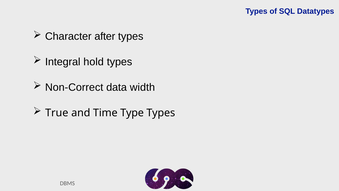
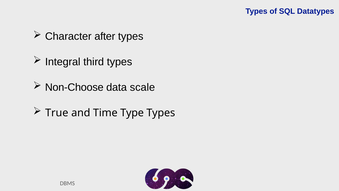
hold: hold -> third
Non-Correct: Non-Correct -> Non-Choose
width: width -> scale
